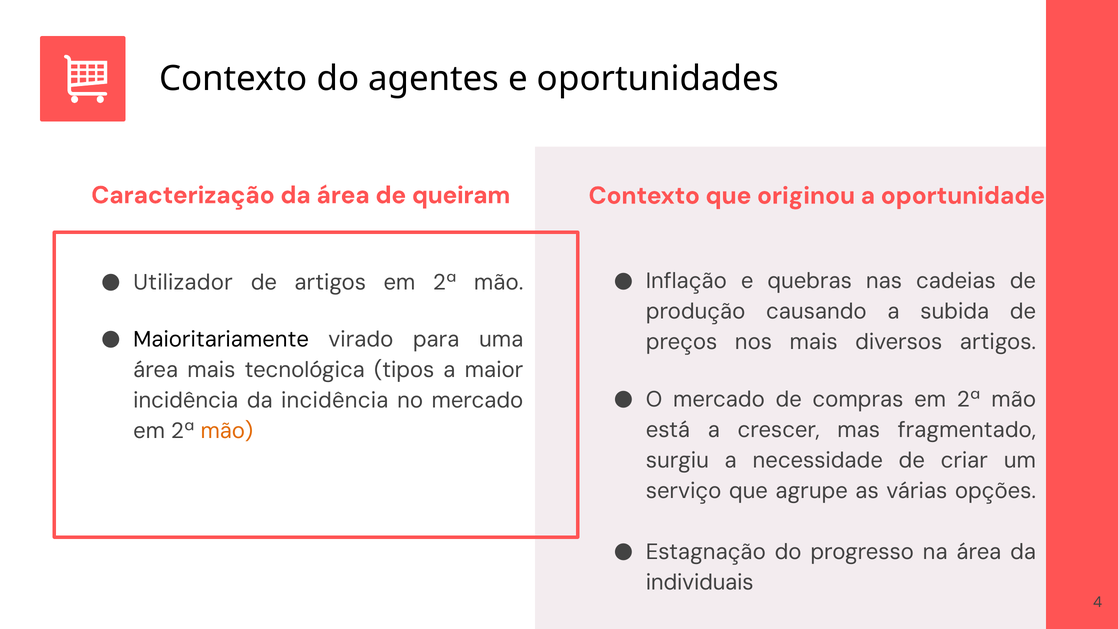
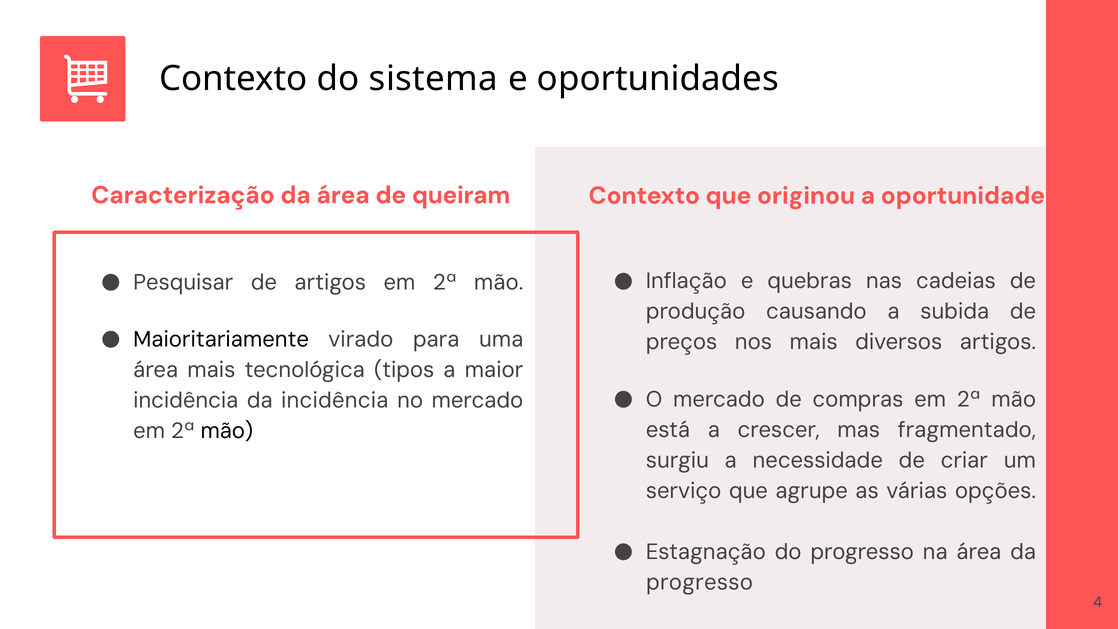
agentes: agentes -> sistema
Utilizador: Utilizador -> Pesquisar
mão at (227, 431) colour: orange -> black
individuais at (700, 582): individuais -> progresso
